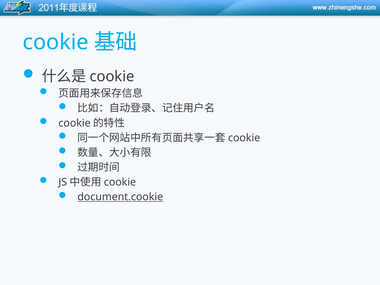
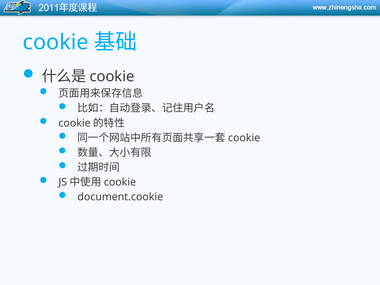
document.cookie underline: present -> none
